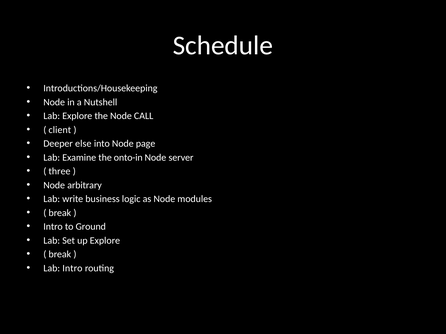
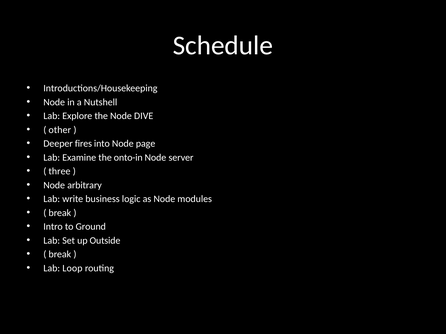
CALL: CALL -> DIVE
client: client -> other
else: else -> fires
up Explore: Explore -> Outside
Lab Intro: Intro -> Loop
